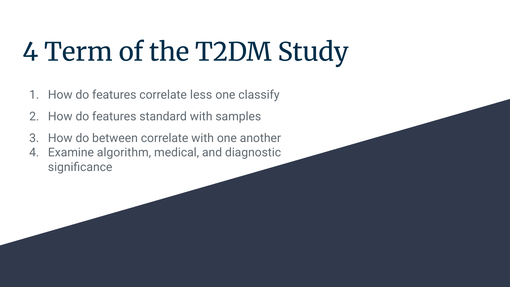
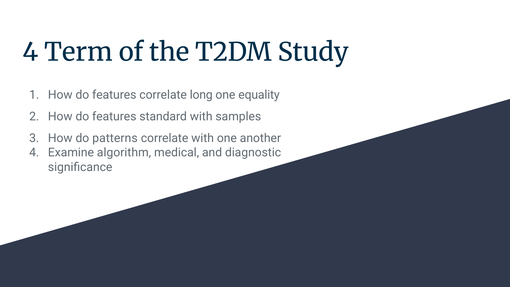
less: less -> long
classify: classify -> equality
between: between -> patterns
